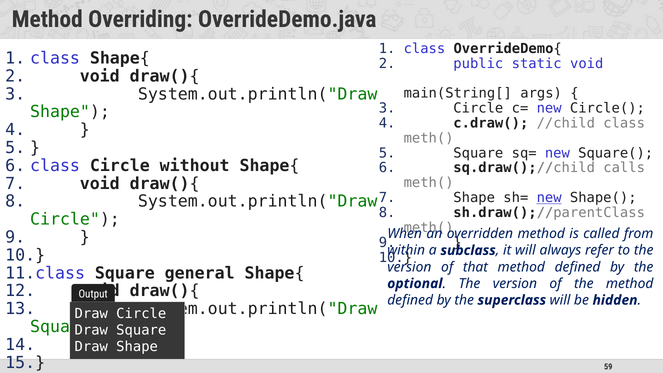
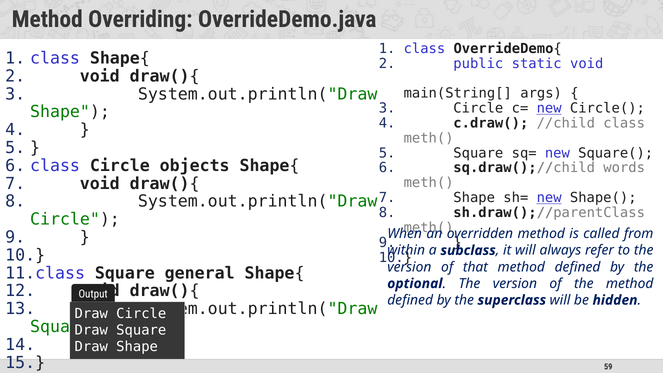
new at (549, 108) underline: none -> present
without: without -> objects
calls: calls -> words
